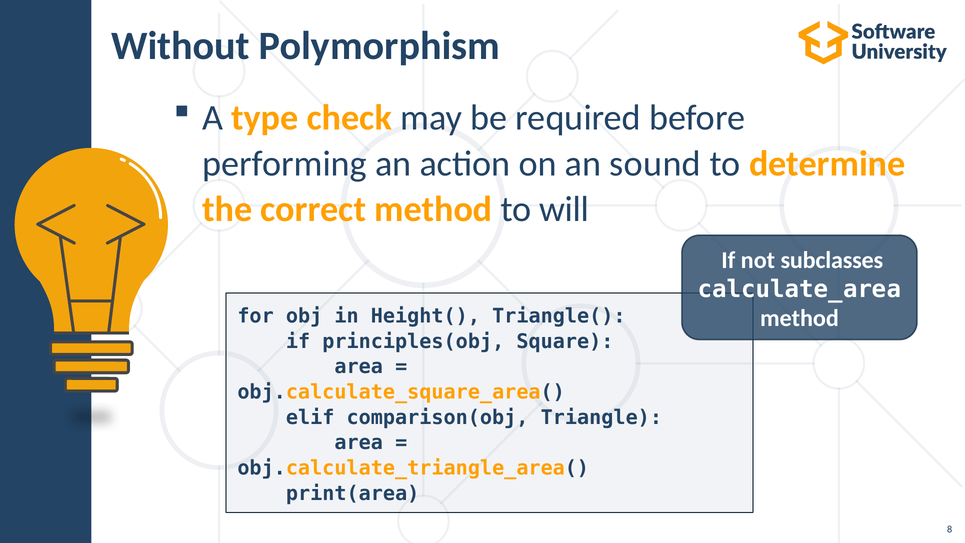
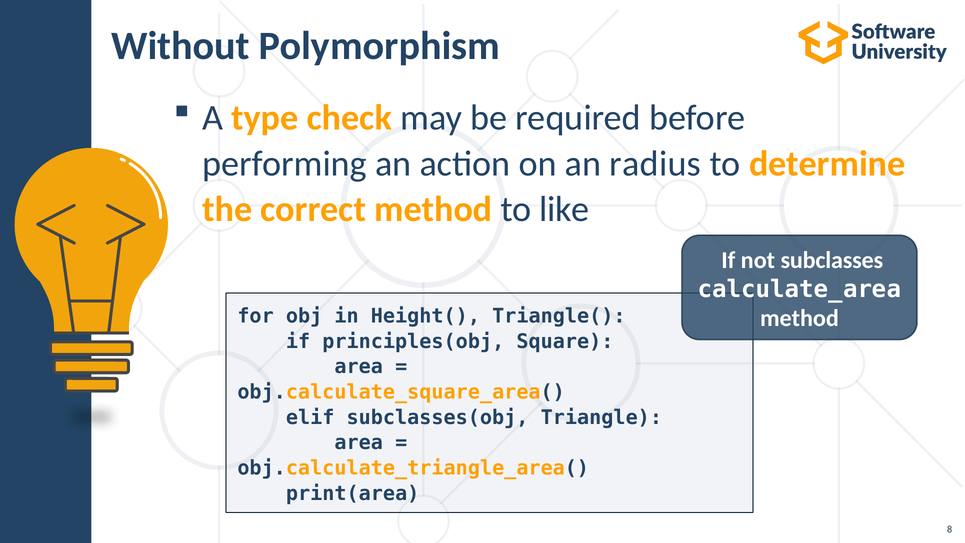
sound: sound -> radius
will: will -> like
comparison(obj: comparison(obj -> subclasses(obj
